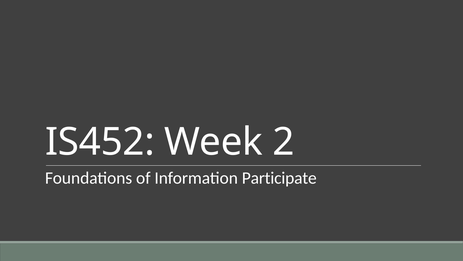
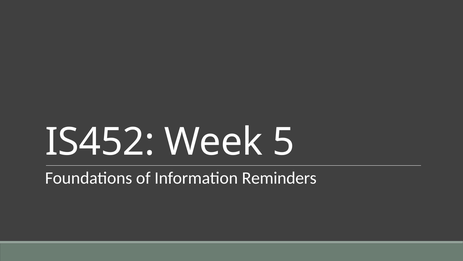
2: 2 -> 5
Participate: Participate -> Reminders
